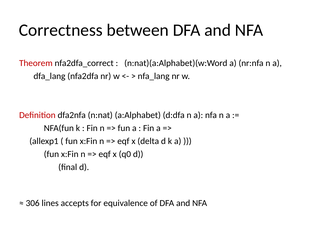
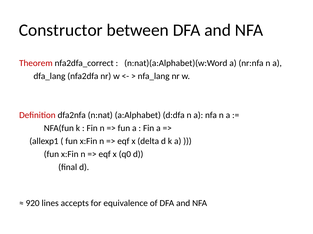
Correctness: Correctness -> Constructor
306: 306 -> 920
